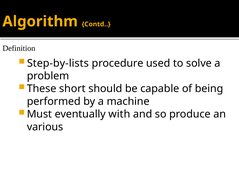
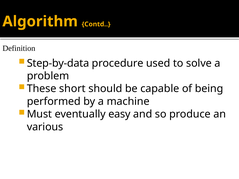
Step-by-lists: Step-by-lists -> Step-by-data
with: with -> easy
